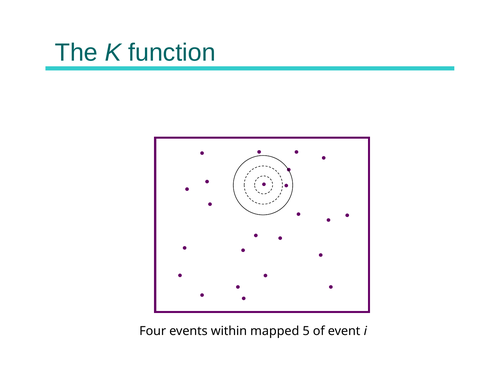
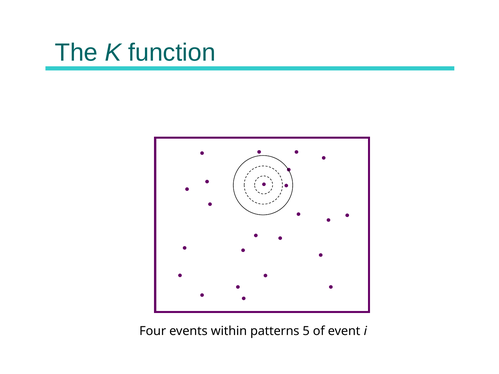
mapped: mapped -> patterns
